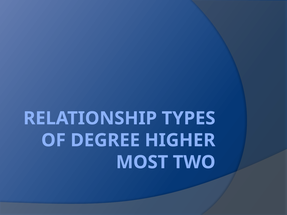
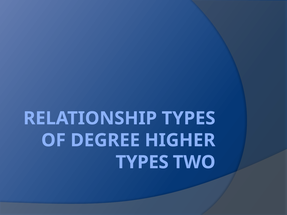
MOST at (142, 162): MOST -> TYPES
